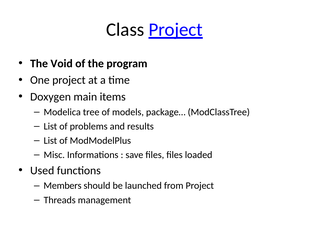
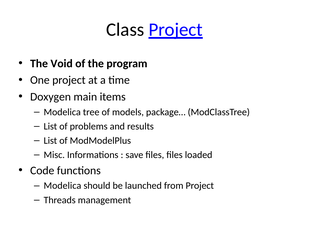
Used: Used -> Code
Members at (63, 186): Members -> Modelica
